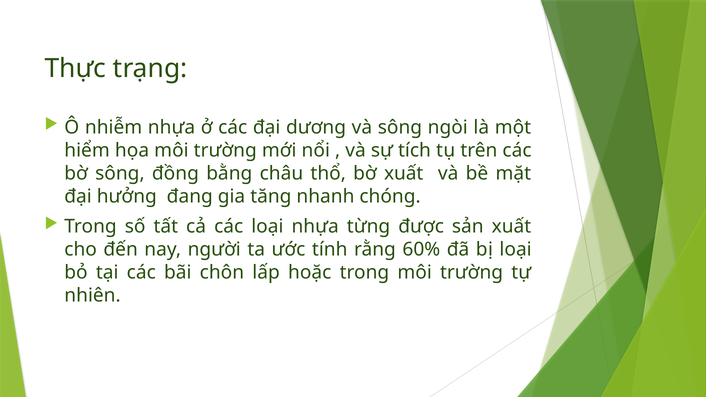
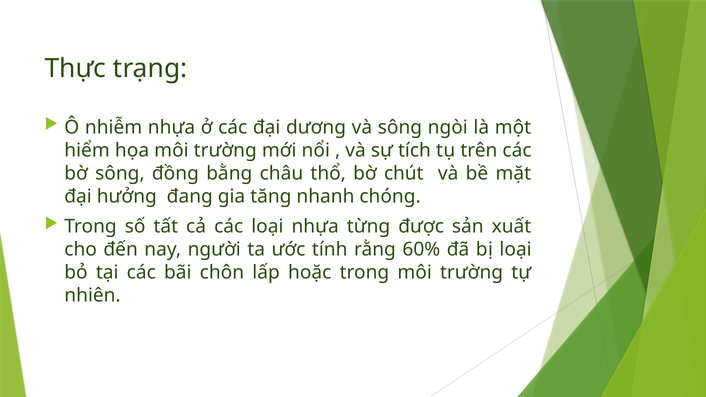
bờ xuất: xuất -> chút
